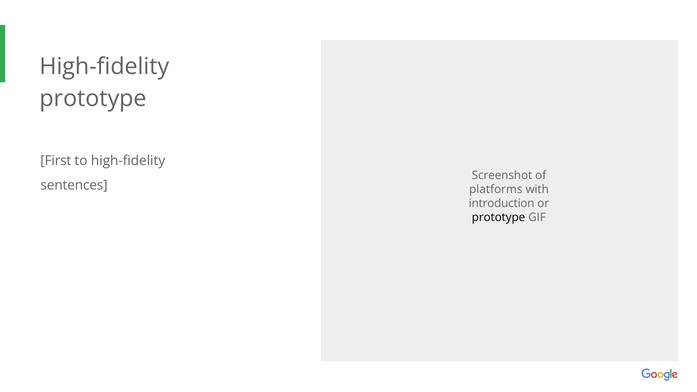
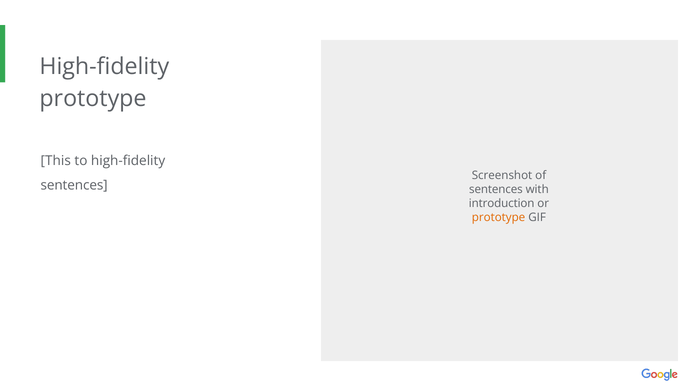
First: First -> This
platforms at (496, 189): platforms -> sentences
prototype at (499, 217) colour: black -> orange
